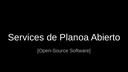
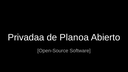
Services: Services -> Privadaa
